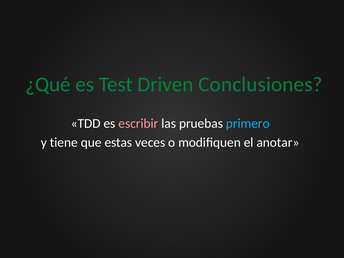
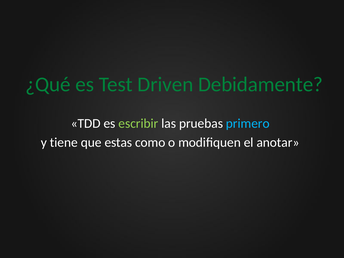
Conclusiones: Conclusiones -> Debidamente
escribir colour: pink -> light green
veces: veces -> como
